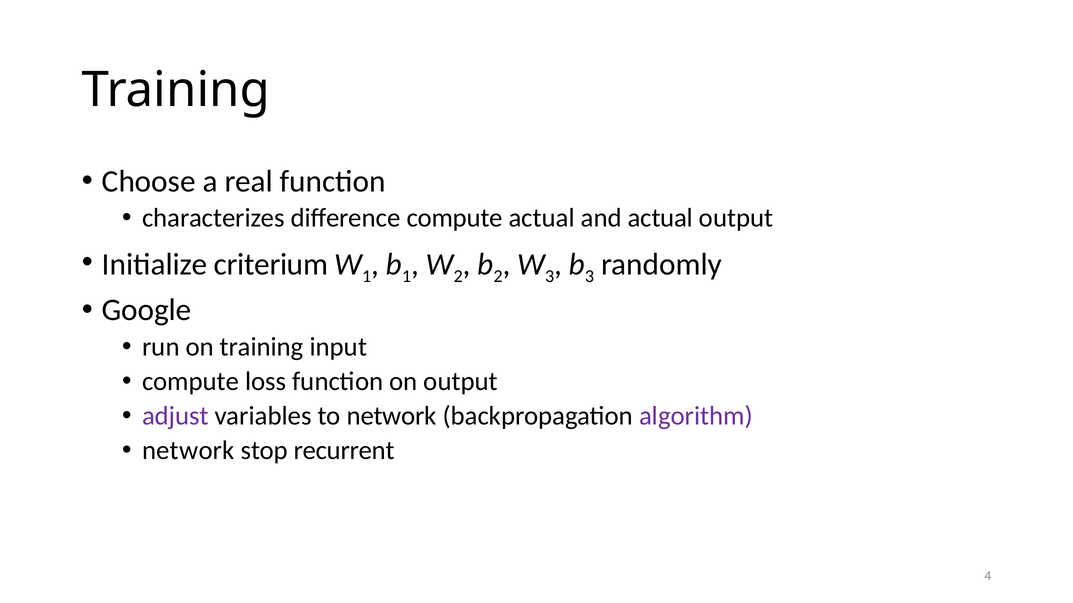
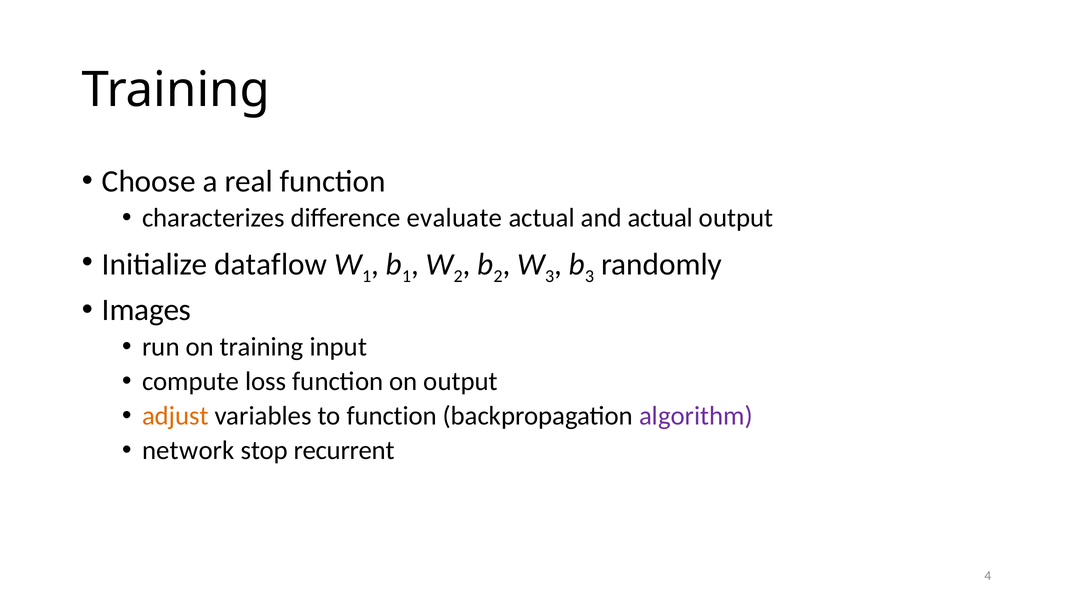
difference compute: compute -> evaluate
criterium: criterium -> dataflow
Google: Google -> Images
adjust colour: purple -> orange
to network: network -> function
